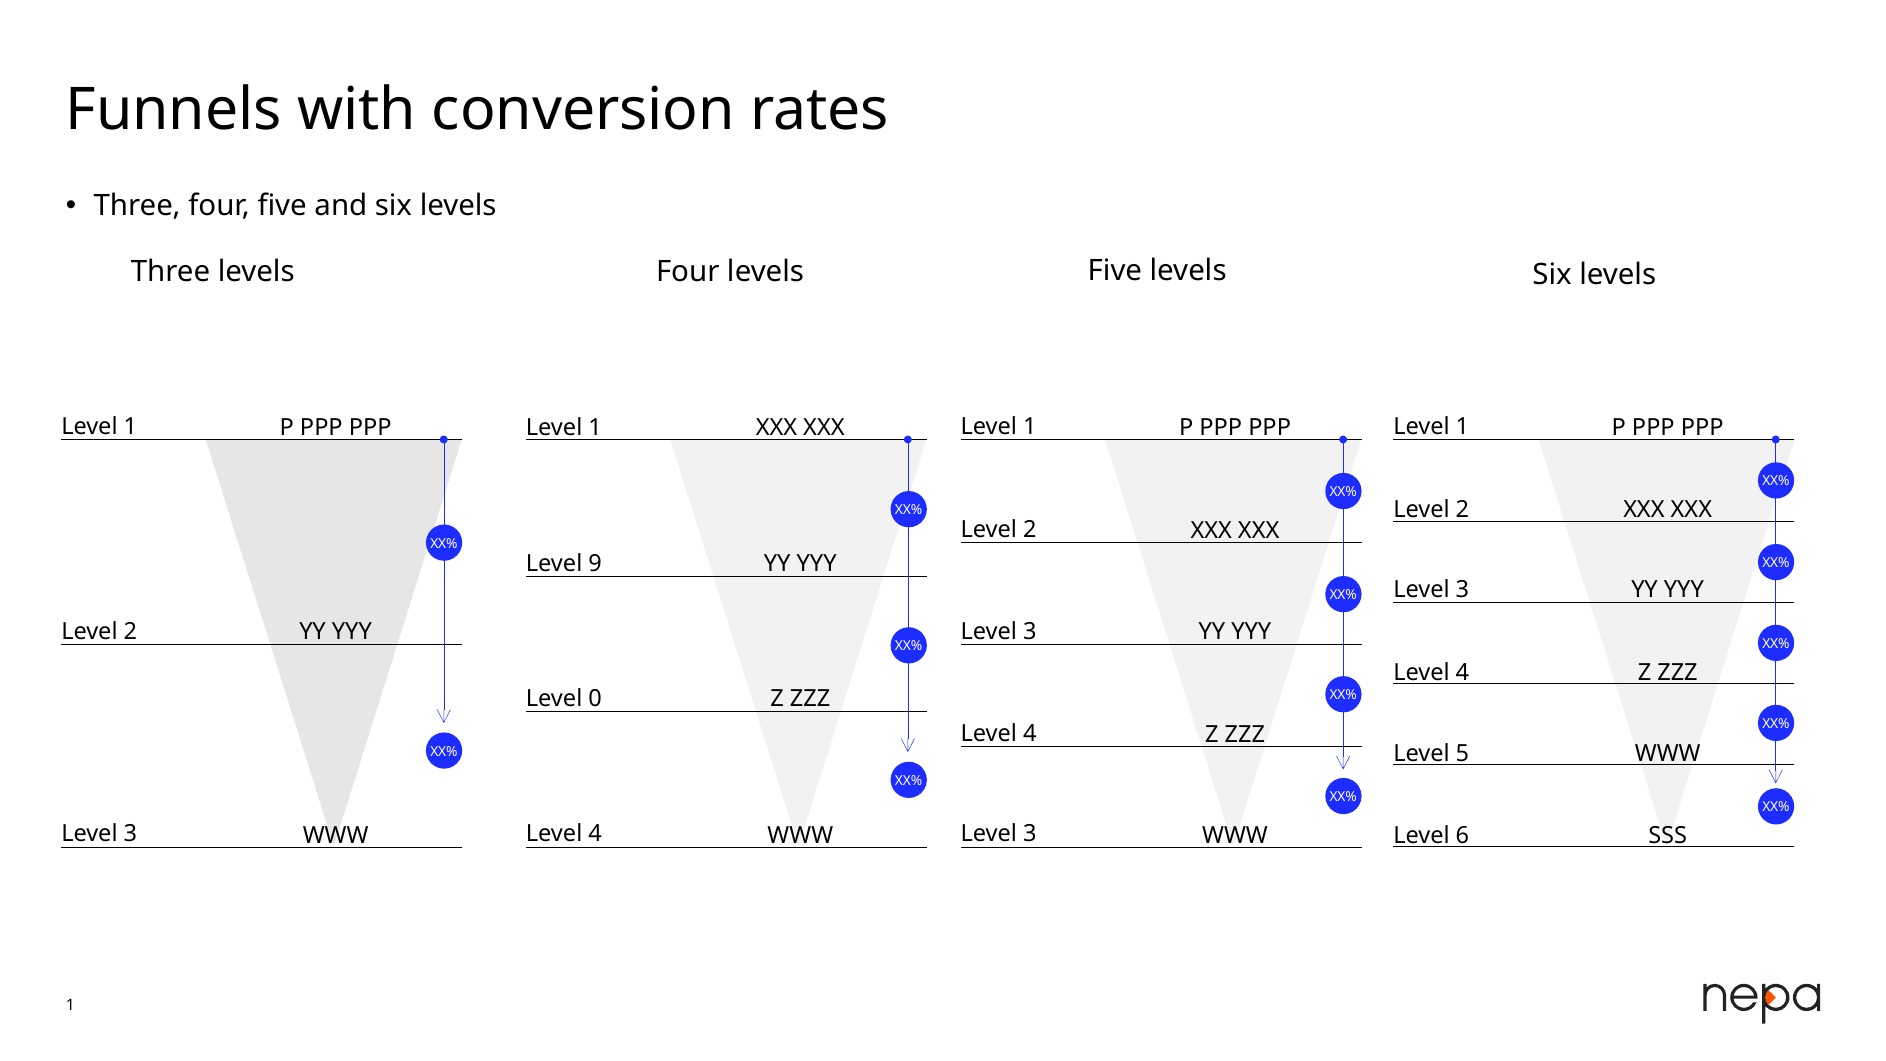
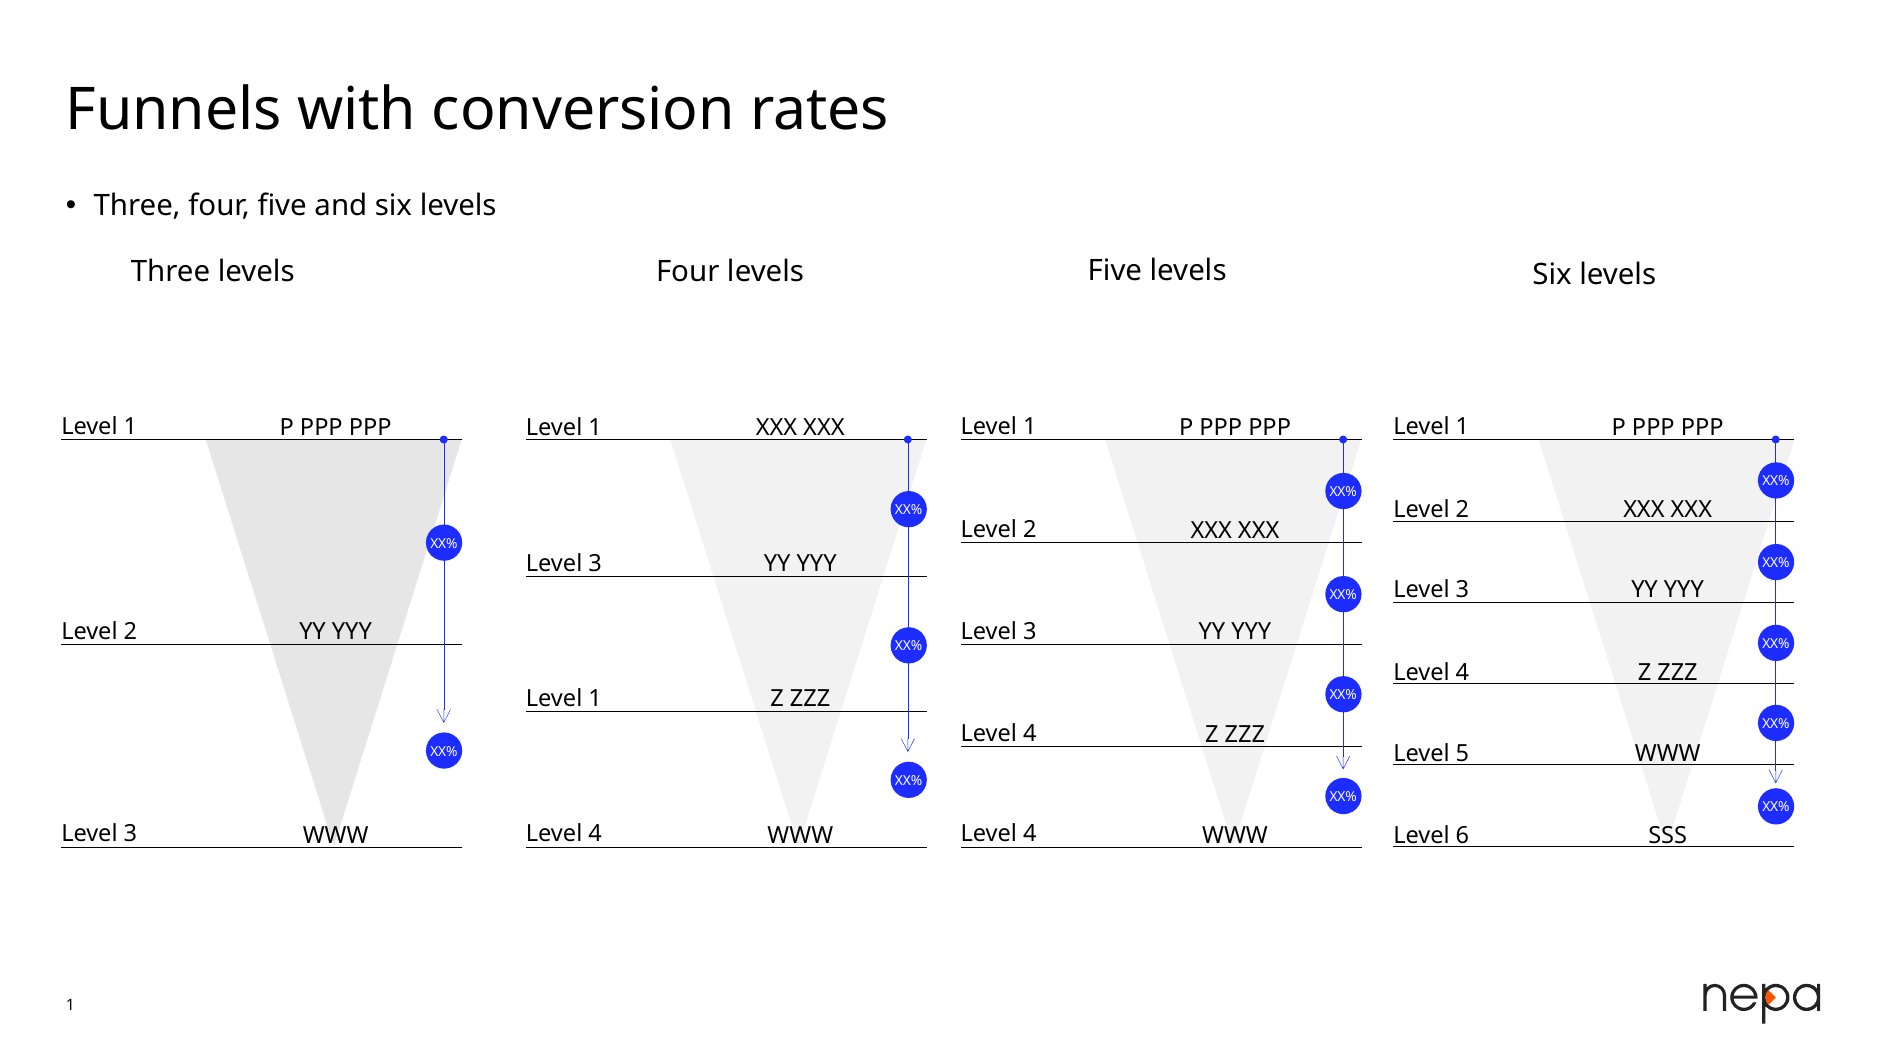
9 at (595, 563): 9 -> 3
0 at (595, 698): 0 -> 1
3 at (1030, 834): 3 -> 4
